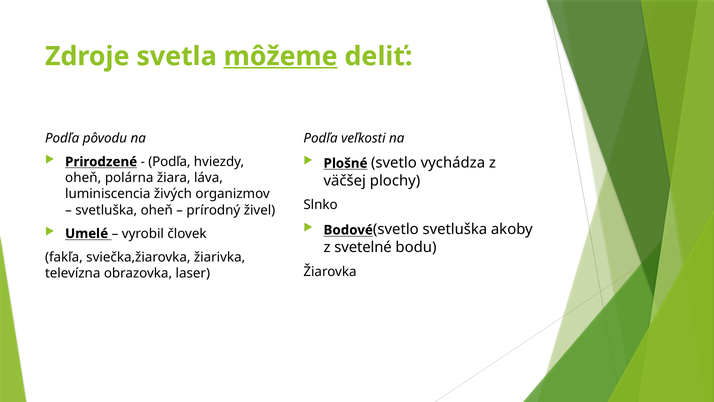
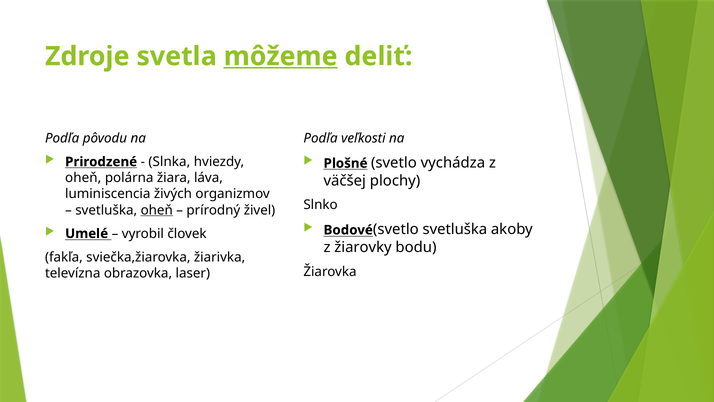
Podľa at (169, 162): Podľa -> Slnka
oheň at (157, 210) underline: none -> present
svetelné: svetelné -> žiarovky
